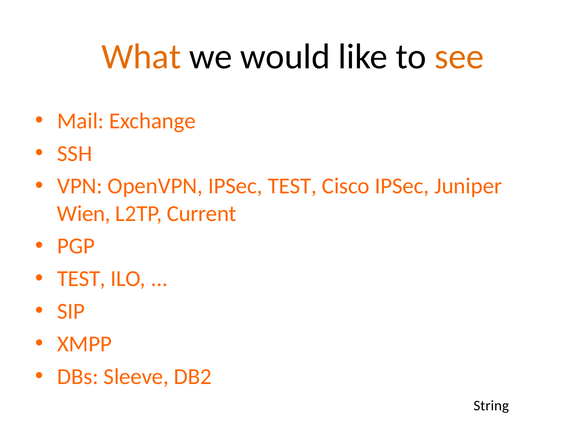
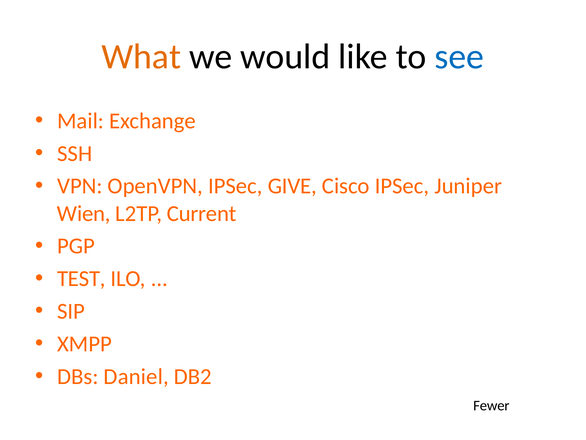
see colour: orange -> blue
IPSec TEST: TEST -> GIVE
Sleeve: Sleeve -> Daniel
String: String -> Fewer
